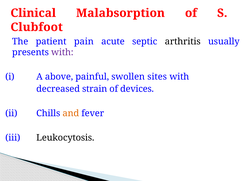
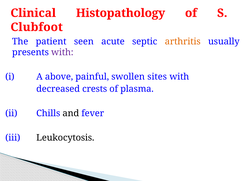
Malabsorption: Malabsorption -> Histopathology
pain: pain -> seen
arthritis colour: black -> orange
strain: strain -> crests
devices: devices -> plasma
and colour: orange -> black
